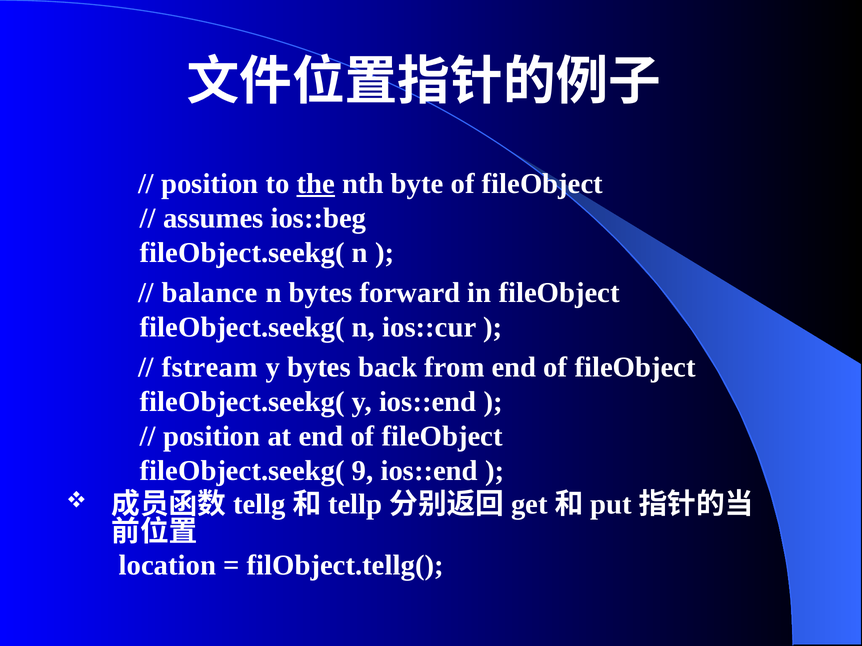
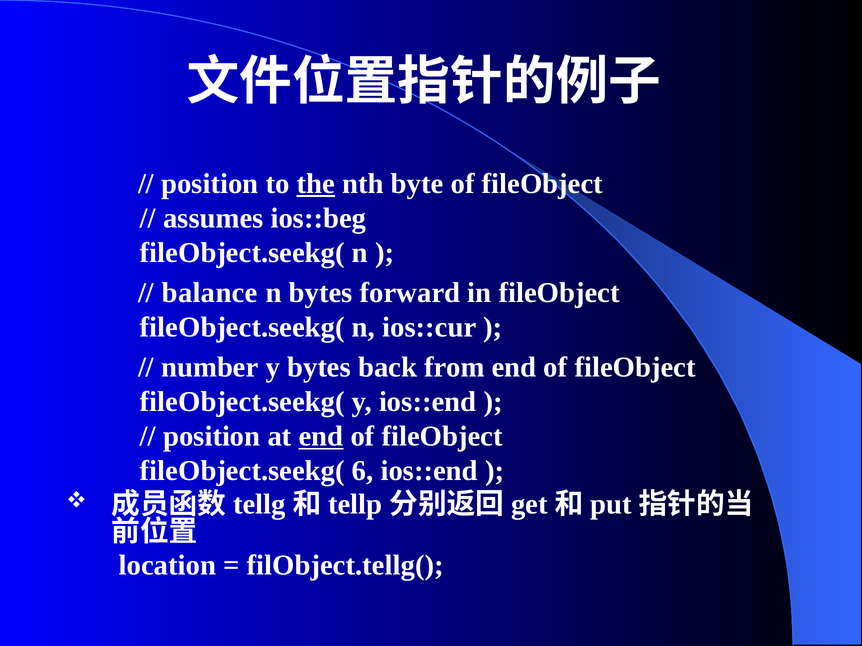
fstream: fstream -> number
end at (321, 437) underline: none -> present
9: 9 -> 6
